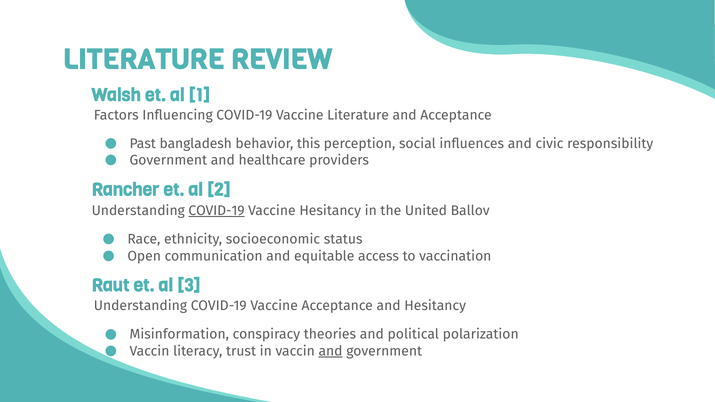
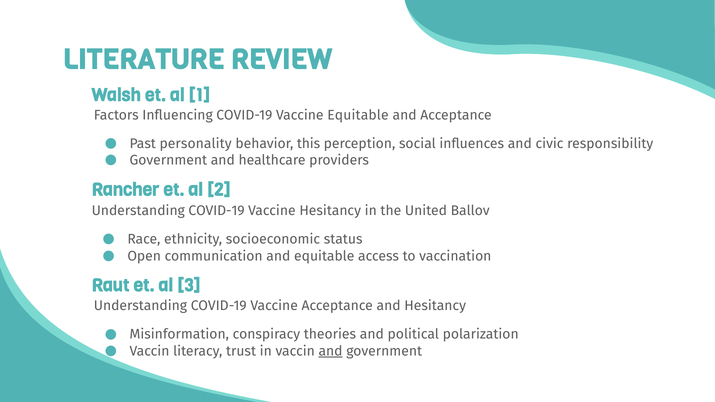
Vaccine Literature: Literature -> Equitable
bangladesh: bangladesh -> personality
COVID-19 at (217, 211) underline: present -> none
